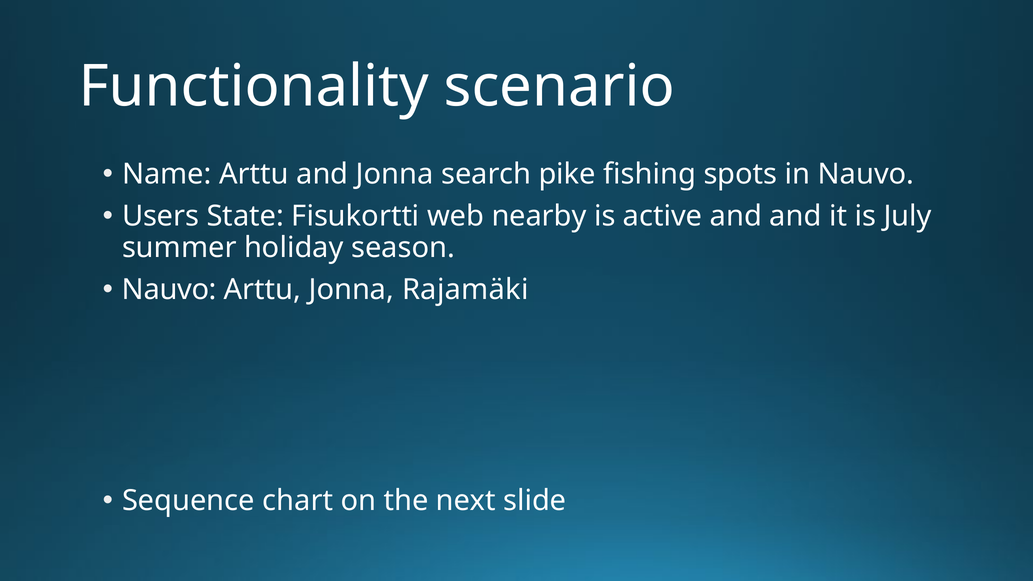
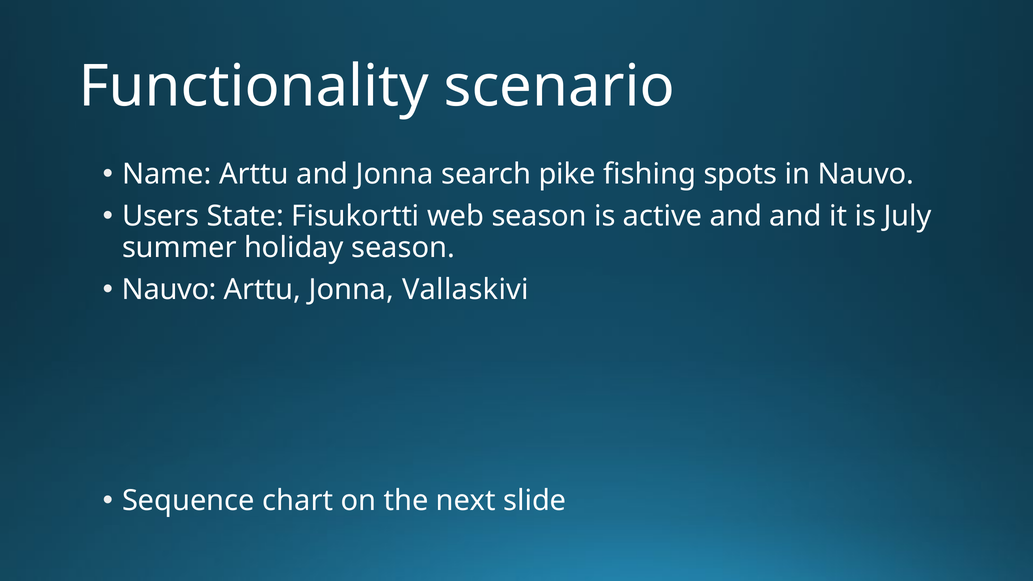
web nearby: nearby -> season
Rajamäki: Rajamäki -> Vallaskivi
